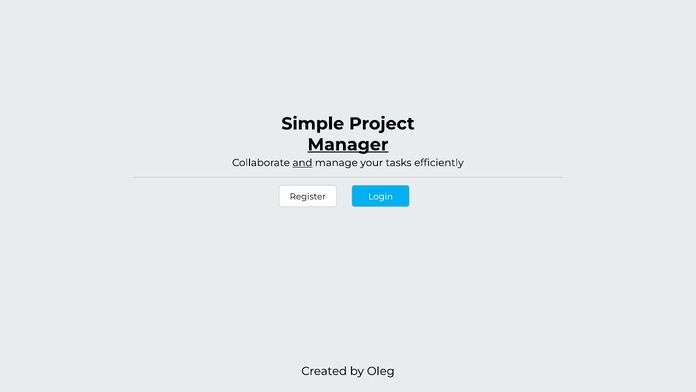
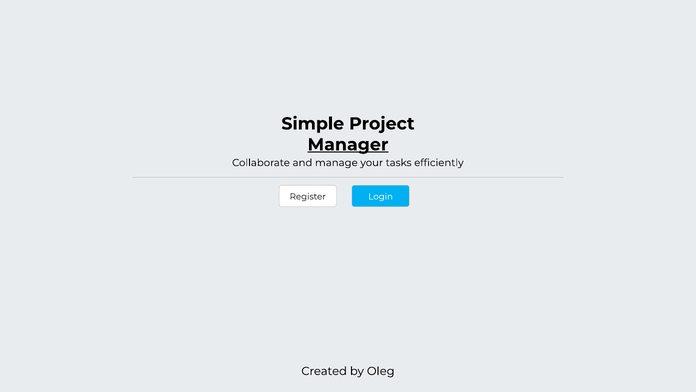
and underline: present -> none
